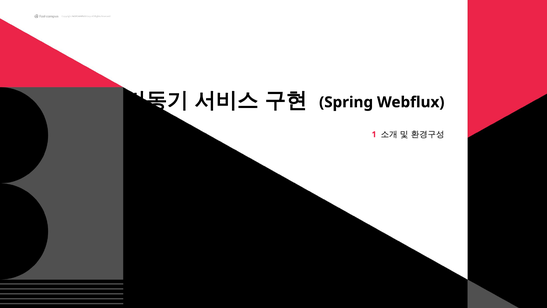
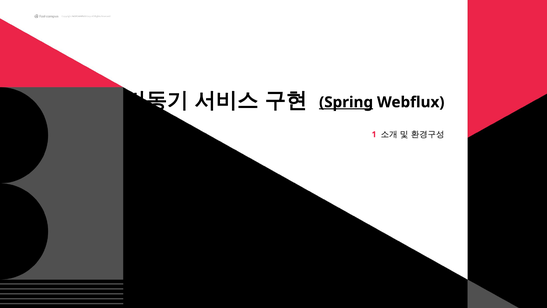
Spring underline: none -> present
